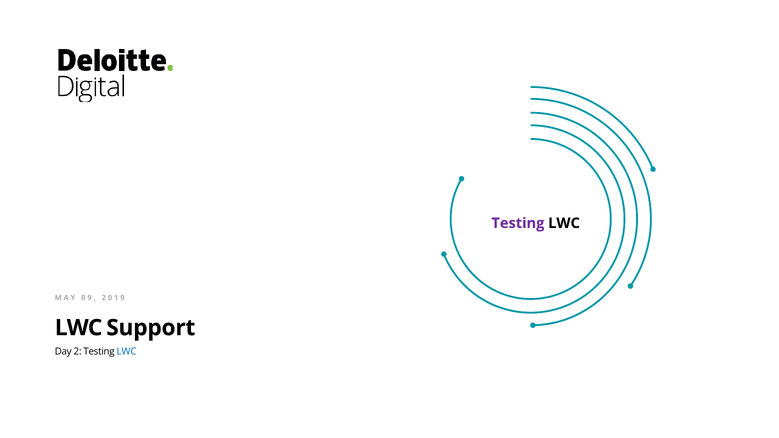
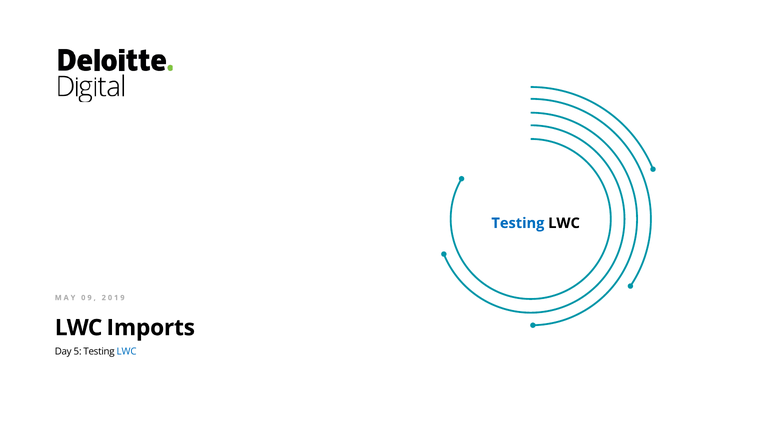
Testing at (518, 223) colour: purple -> blue
Support: Support -> Imports
Day 2: 2 -> 5
